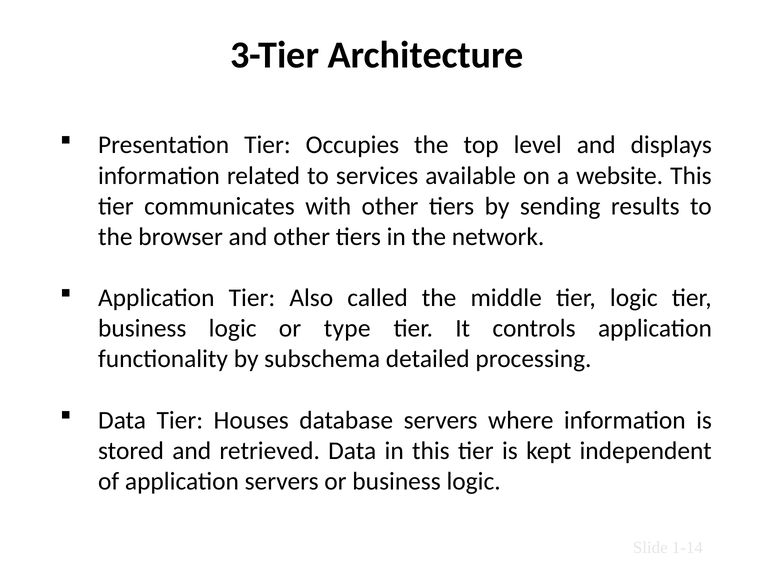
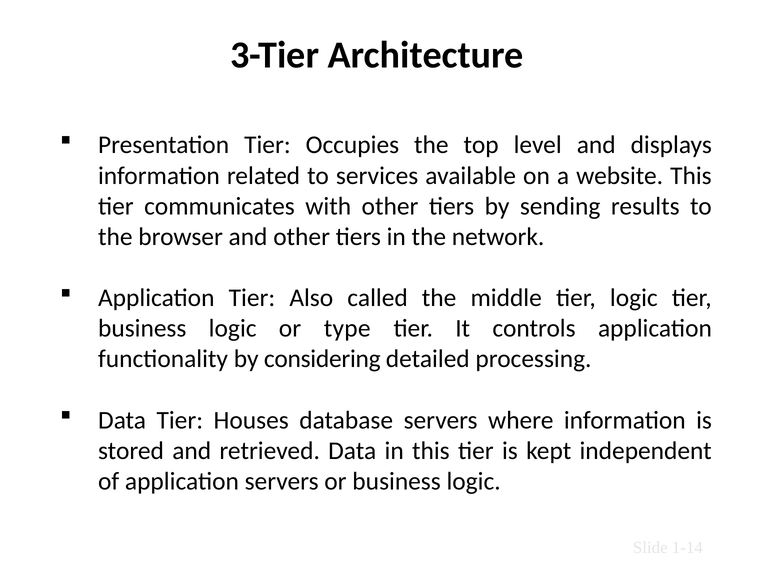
subschema: subschema -> considering
